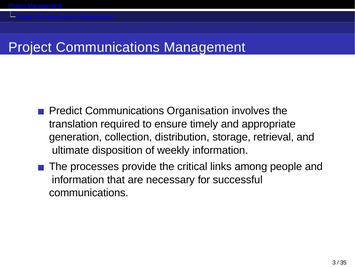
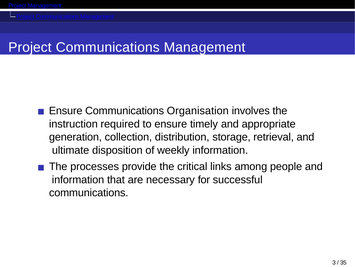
Predict at (66, 111): Predict -> Ensure
translation: translation -> instruction
